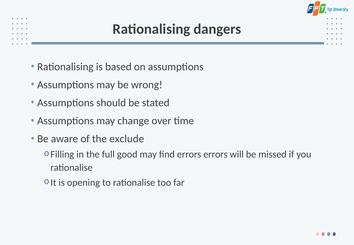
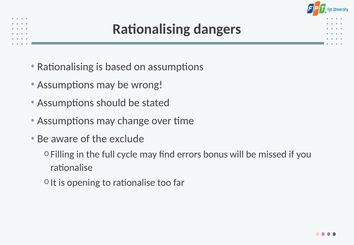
good: good -> cycle
errors errors: errors -> bonus
